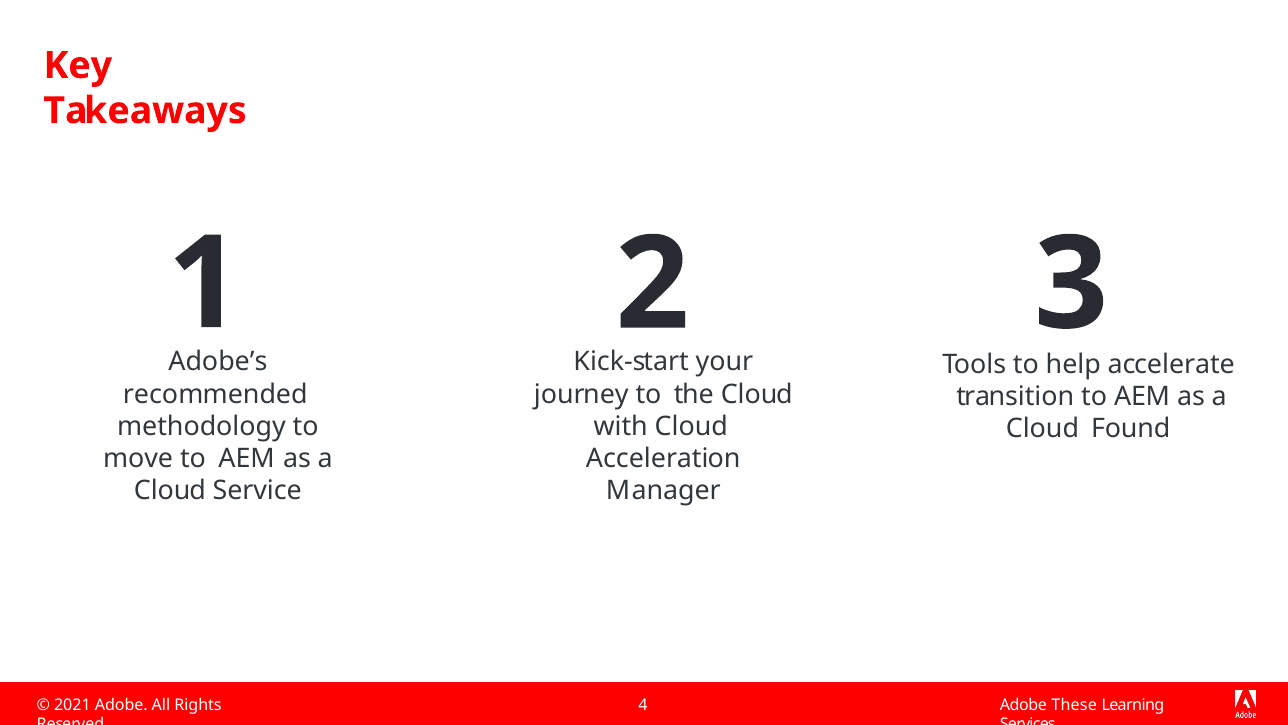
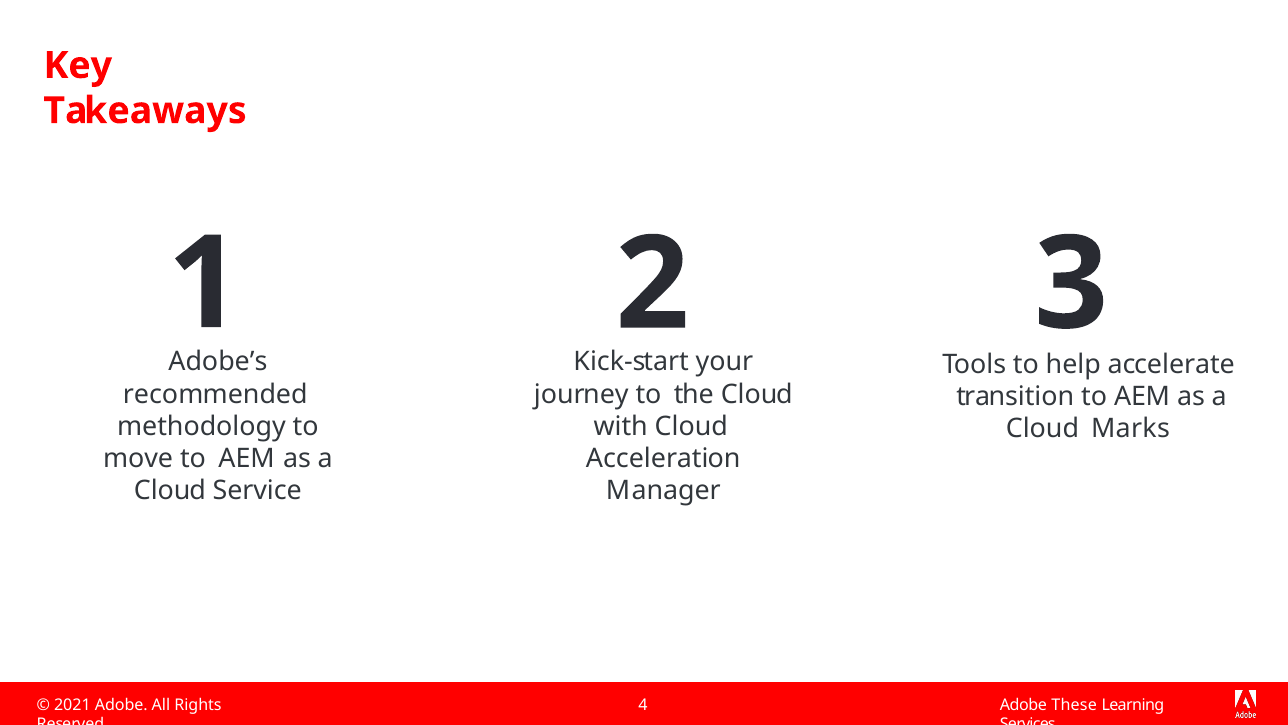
Found: Found -> Marks
